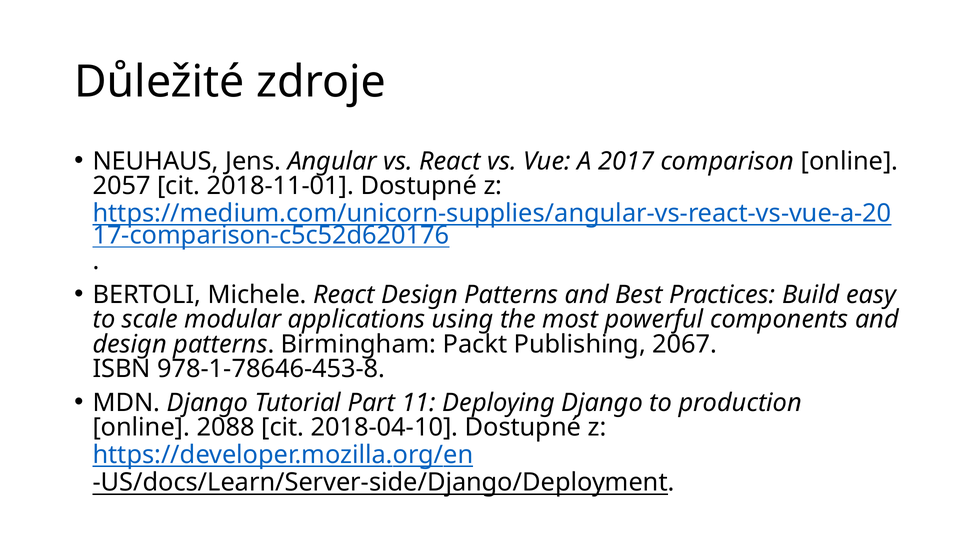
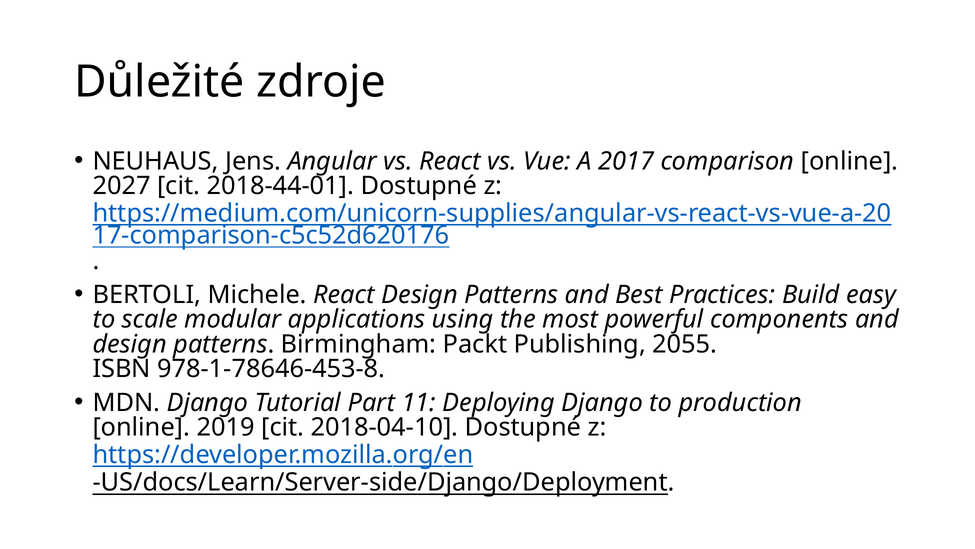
2057: 2057 -> 2027
2018-11-01: 2018-11-01 -> 2018-44-01
2067: 2067 -> 2055
2088: 2088 -> 2019
